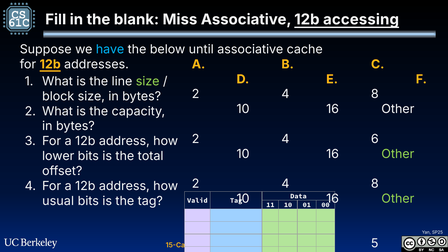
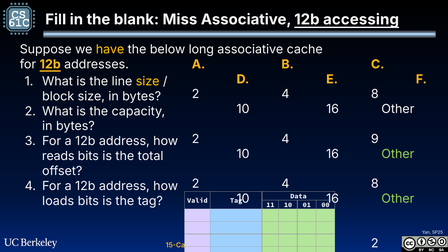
have colour: light blue -> yellow
until: until -> long
size at (148, 81) colour: light green -> yellow
6: 6 -> 9
lower: lower -> reads
usual: usual -> loads
5 at (375, 244): 5 -> 2
